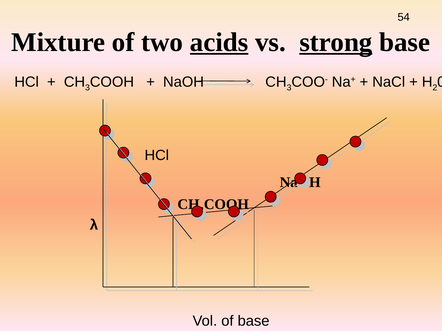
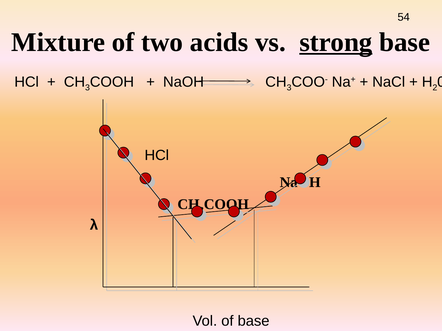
acids underline: present -> none
